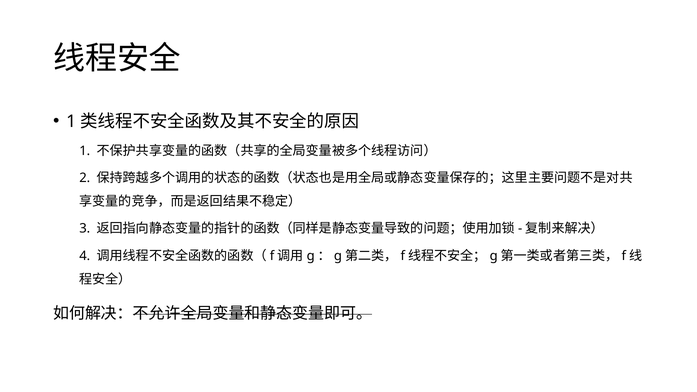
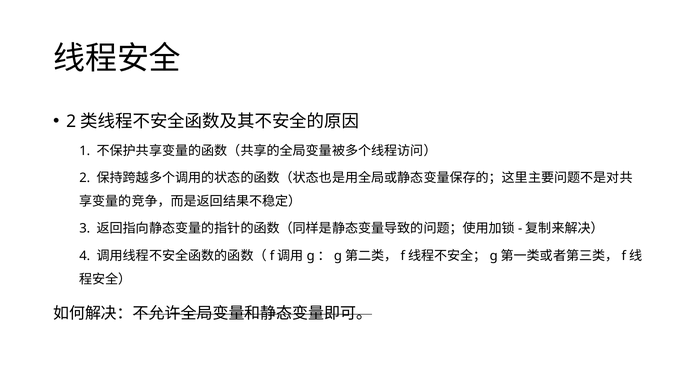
1 at (71, 121): 1 -> 2
